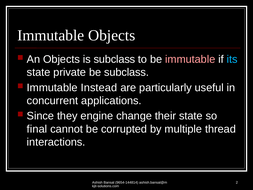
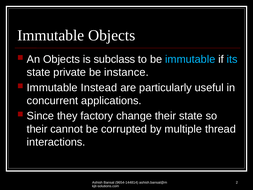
immutable at (190, 59) colour: pink -> light blue
be subclass: subclass -> instance
engine: engine -> factory
final at (37, 129): final -> their
